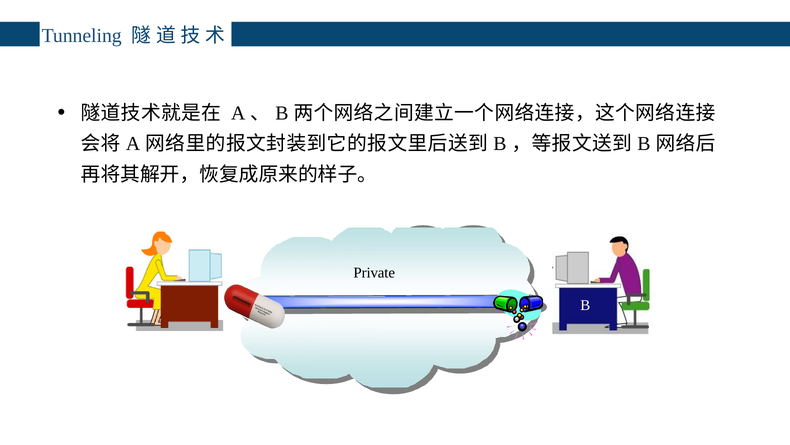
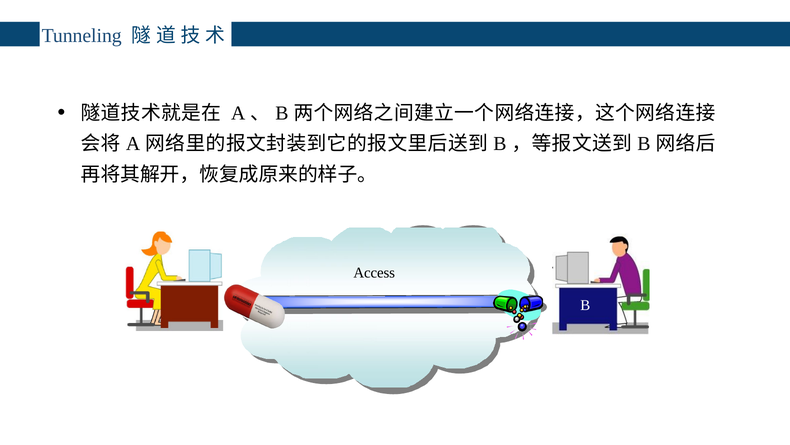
Private: Private -> Access
